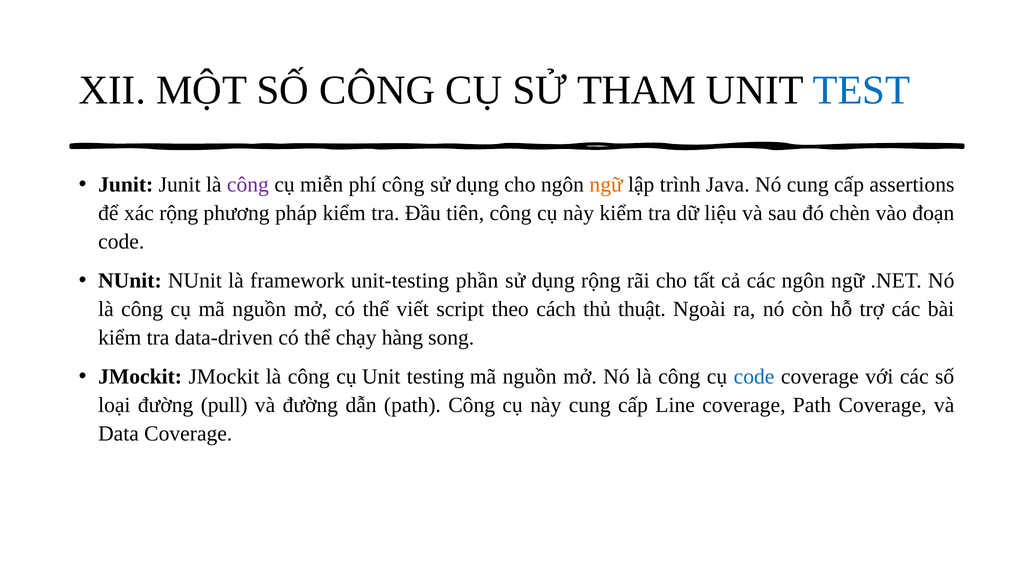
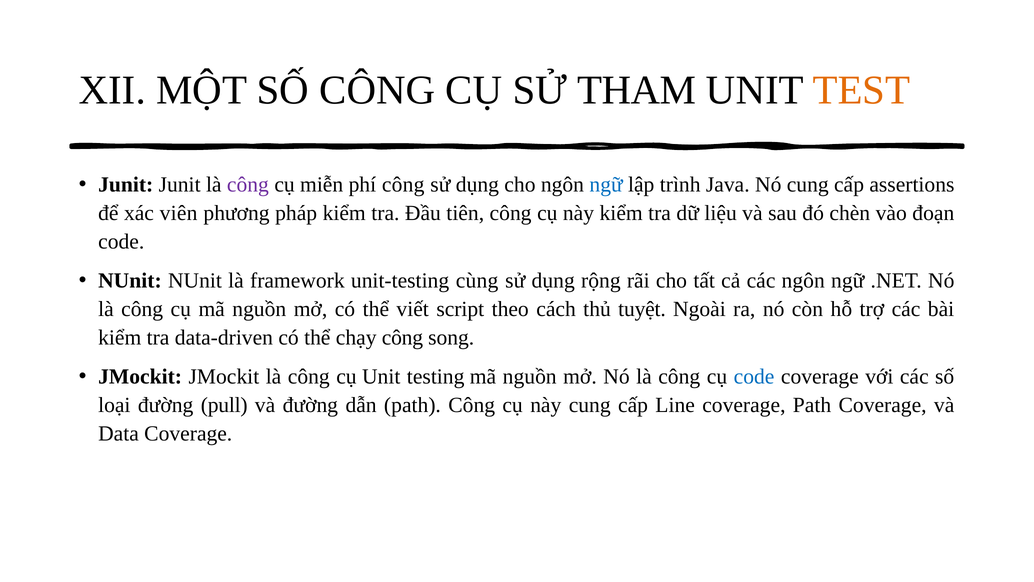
TEST colour: blue -> orange
ngữ at (606, 185) colour: orange -> blue
xác rộng: rộng -> viên
phần: phần -> cùng
thuật: thuật -> tuyệt
chạy hàng: hàng -> công
